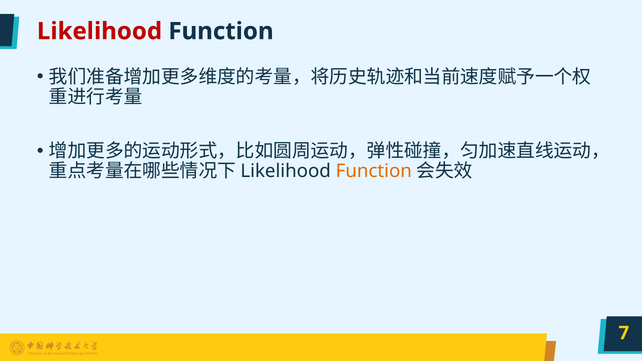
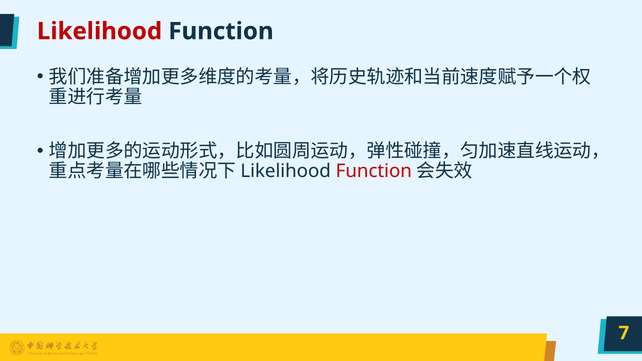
Function at (374, 171) colour: orange -> red
